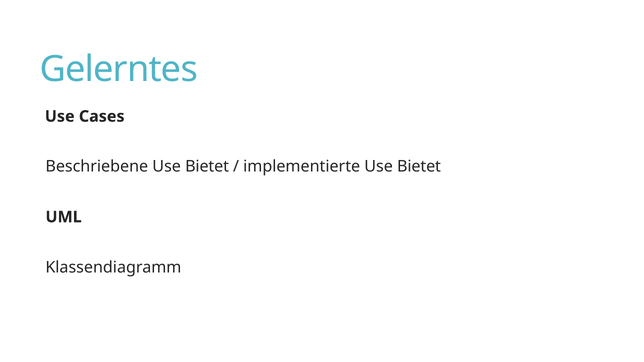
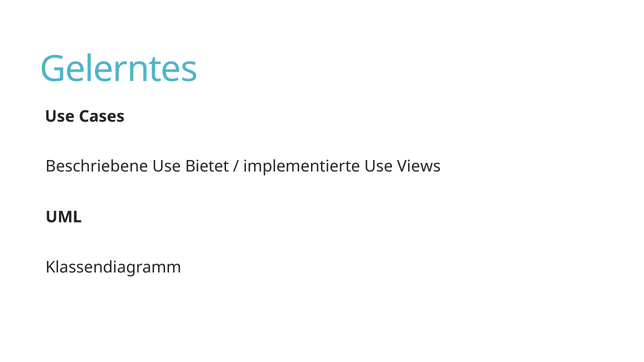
implementierte Use Bietet: Bietet -> Views
